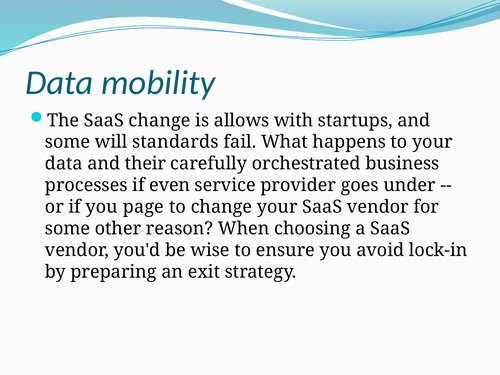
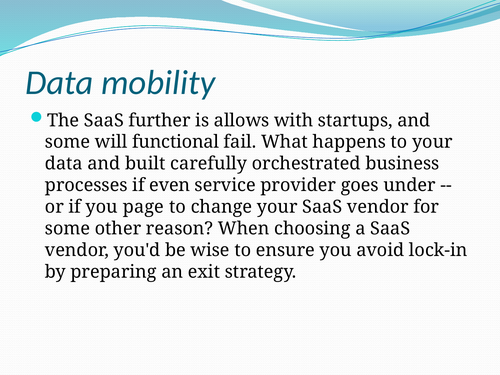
SaaS change: change -> further
standards: standards -> functional
their: their -> built
